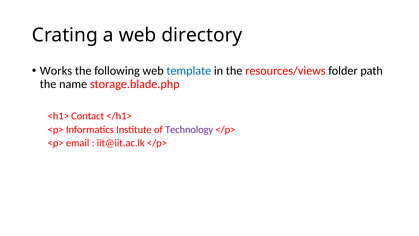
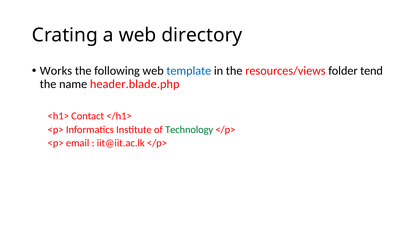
path: path -> tend
storage.blade.php: storage.blade.php -> header.blade.php
Technology colour: purple -> green
